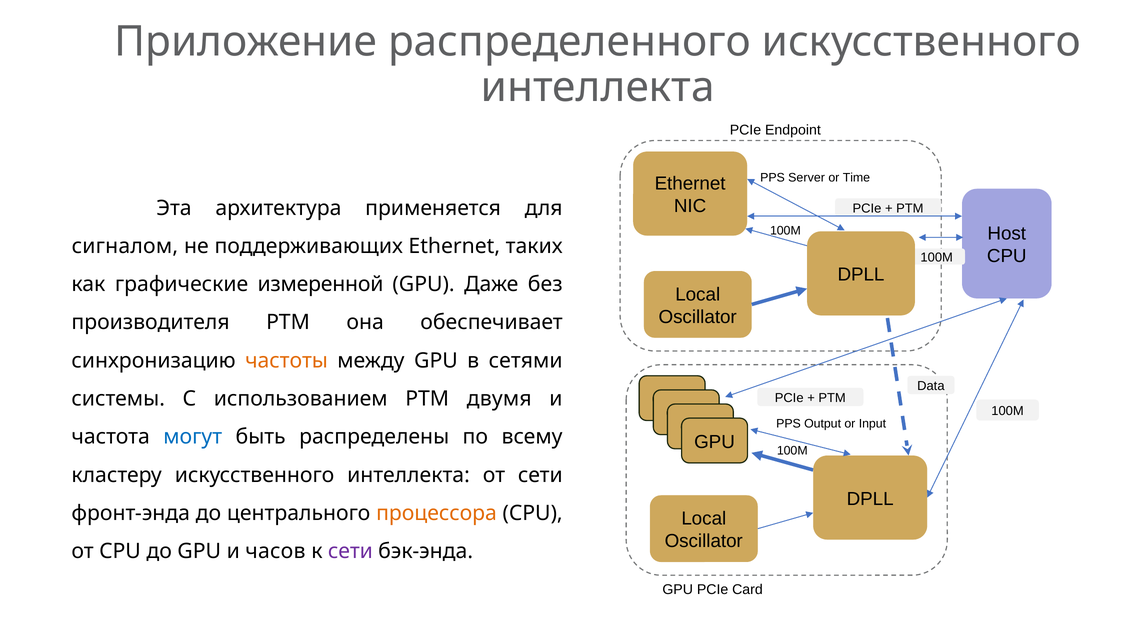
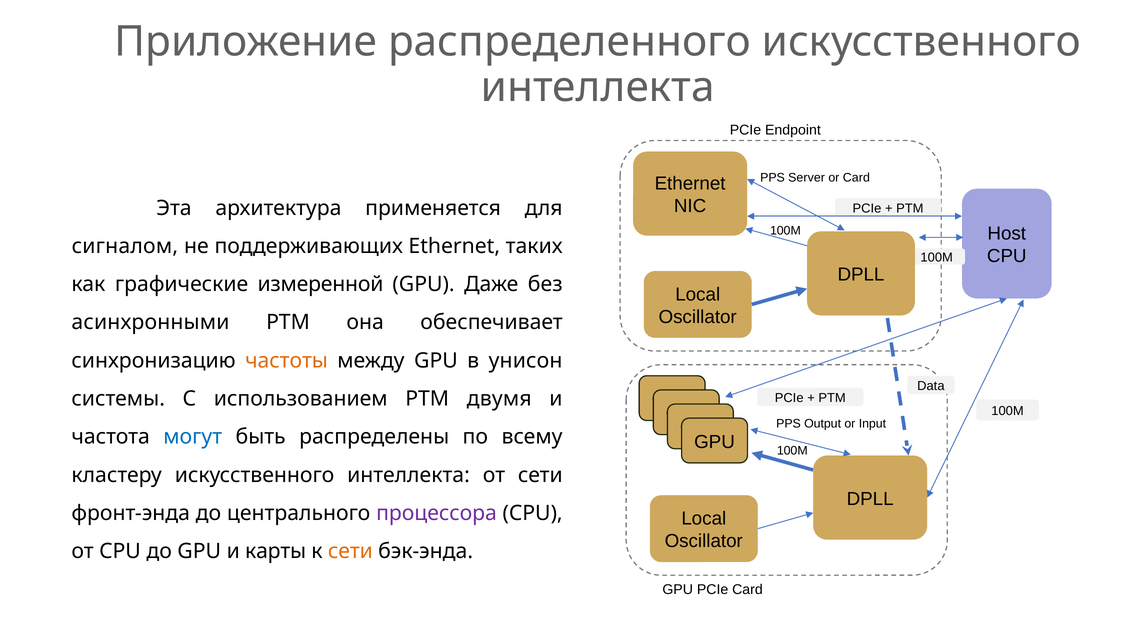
or Time: Time -> Card
производителя: производителя -> асинхронными
сетями: сетями -> унисон
процессора colour: orange -> purple
часов: часов -> карты
сети at (350, 552) colour: purple -> orange
